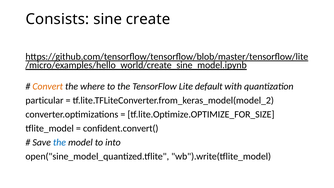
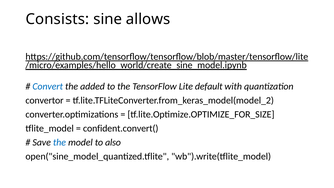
create: create -> allows
Convert colour: orange -> blue
where: where -> added
particular: particular -> convertor
into: into -> also
